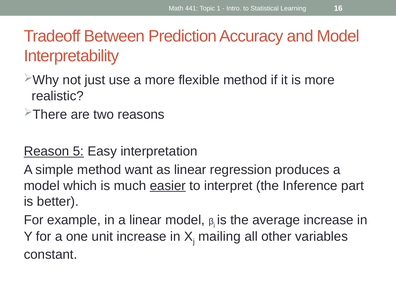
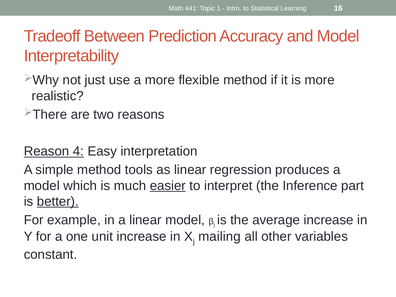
5: 5 -> 4
want: want -> tools
better underline: none -> present
